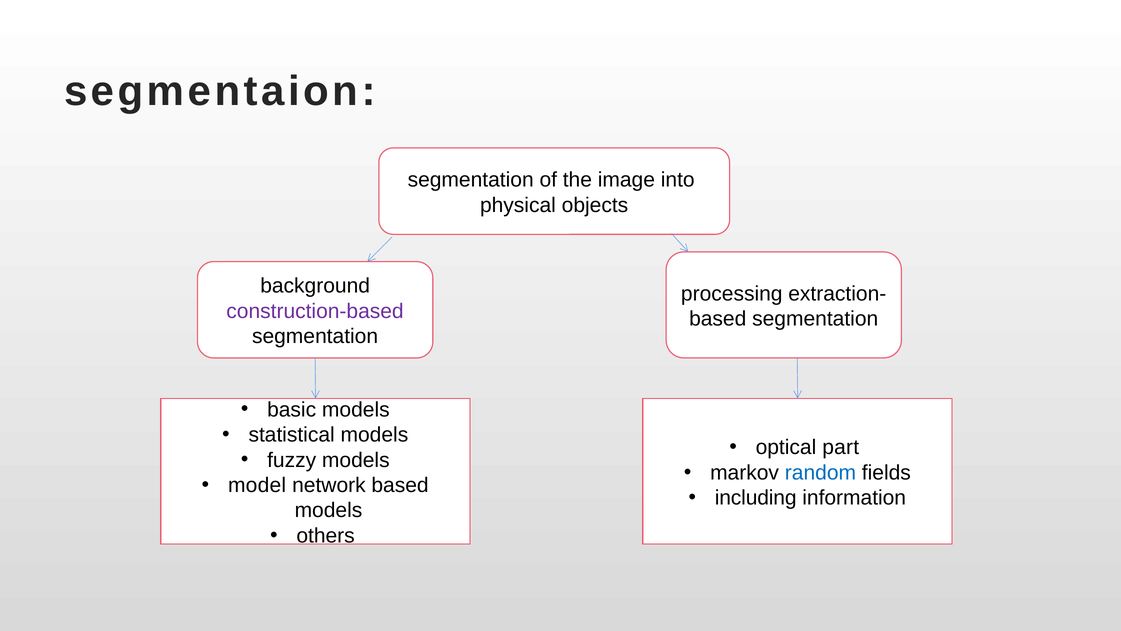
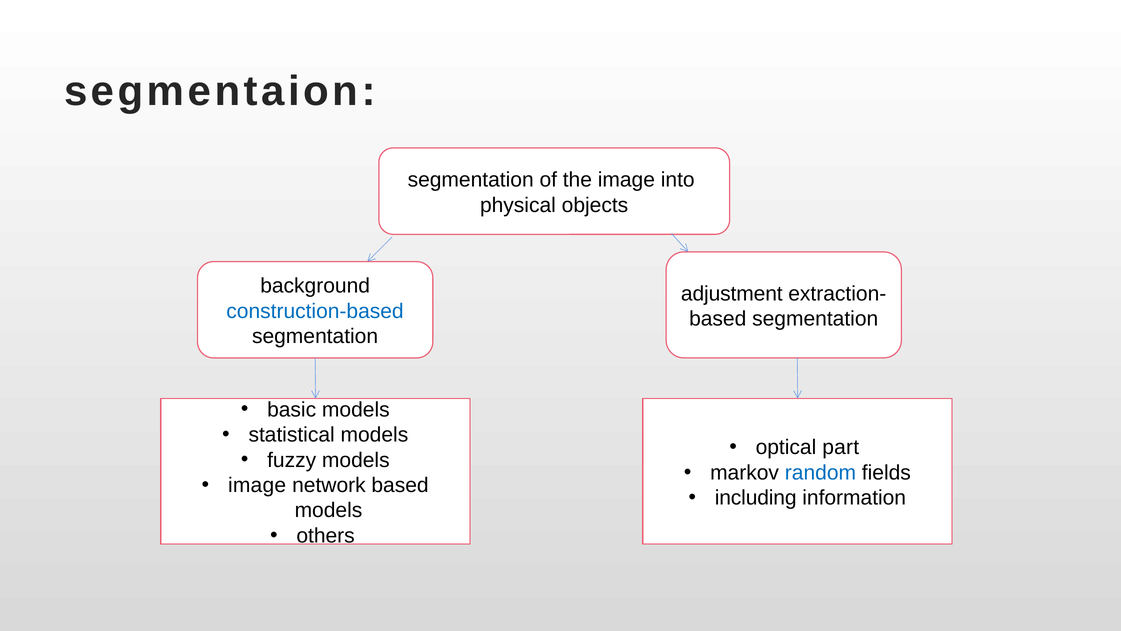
processing: processing -> adjustment
construction-based colour: purple -> blue
model at (257, 485): model -> image
